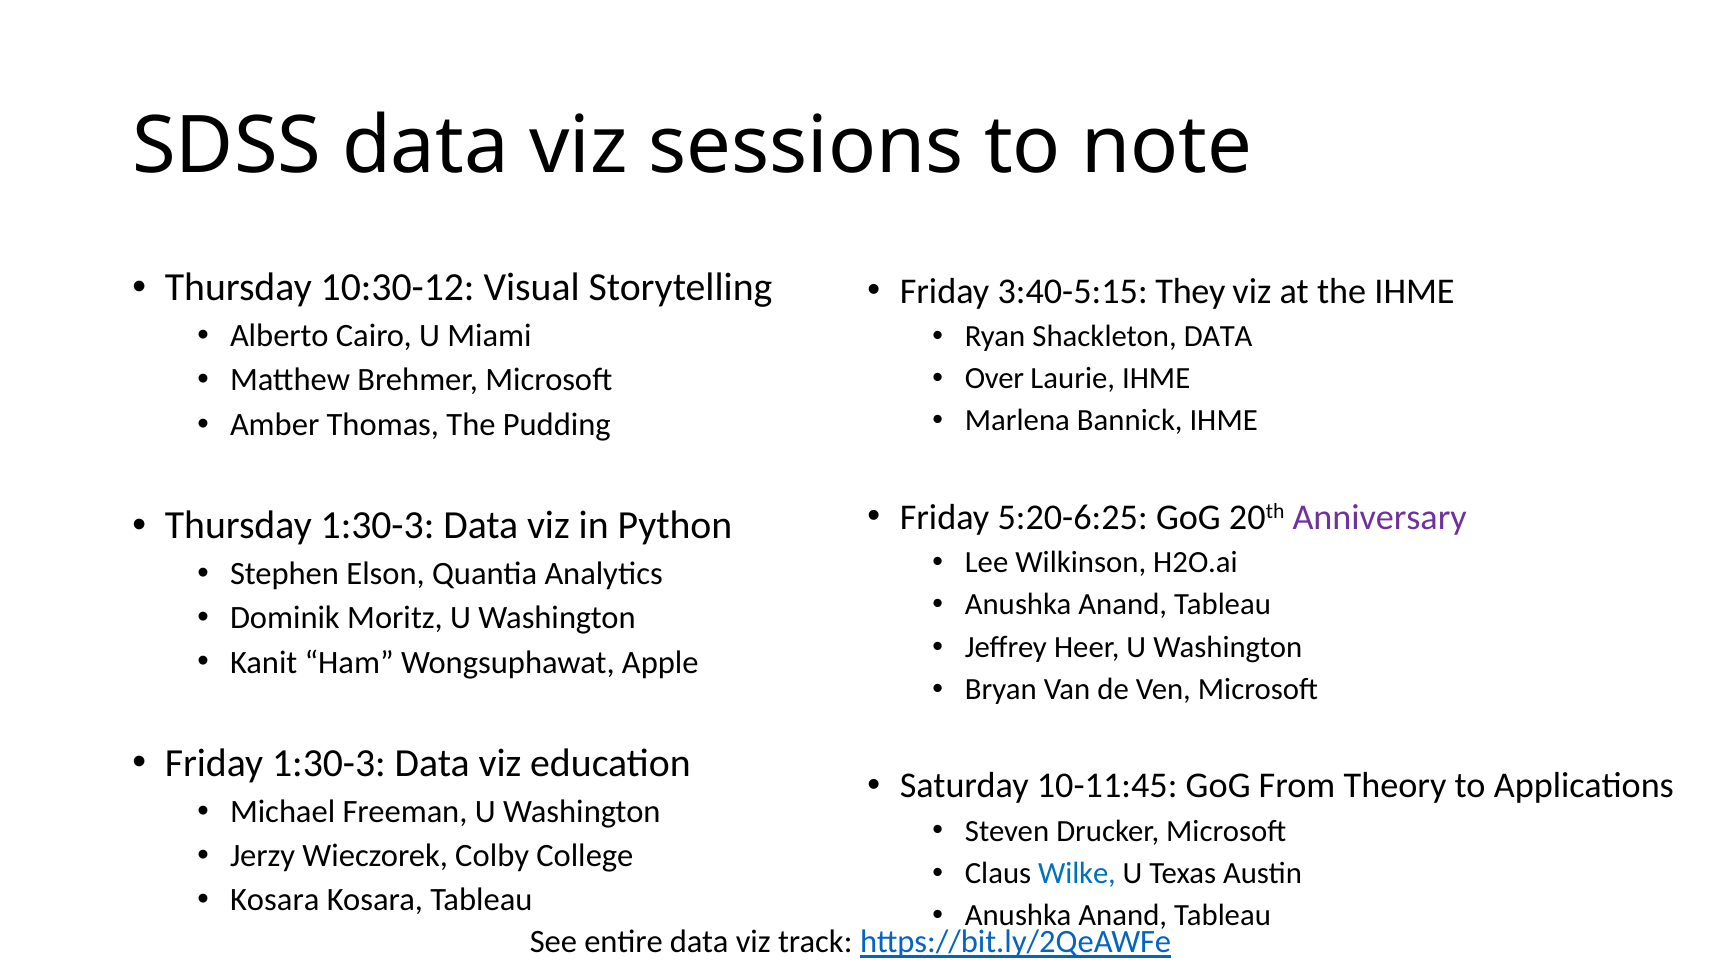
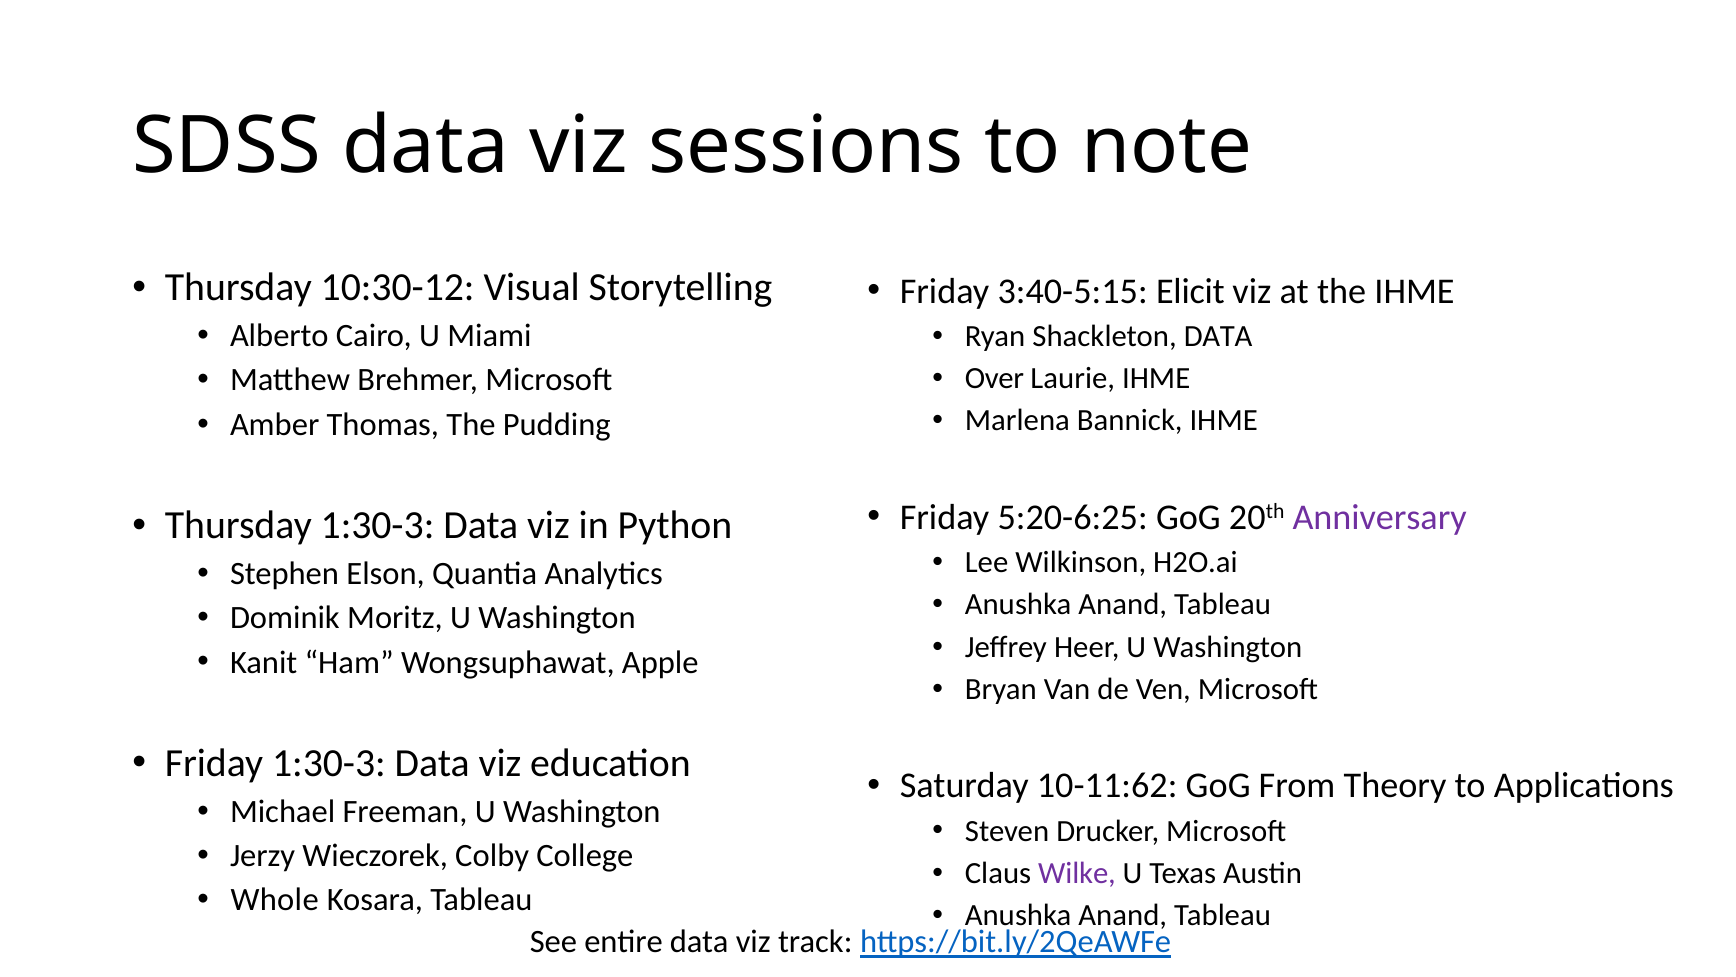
They: They -> Elicit
10-11:45: 10-11:45 -> 10-11:62
Wilke colour: blue -> purple
Kosara at (275, 900): Kosara -> Whole
